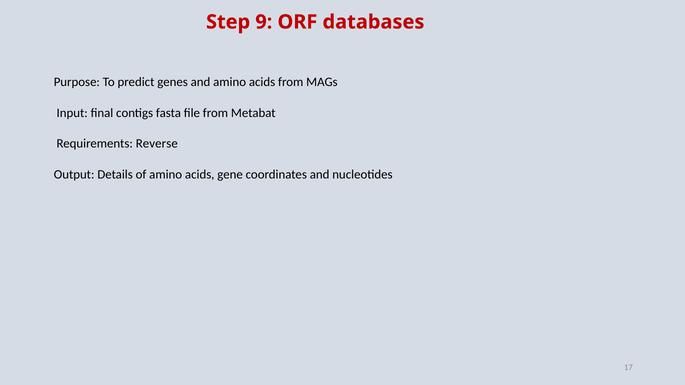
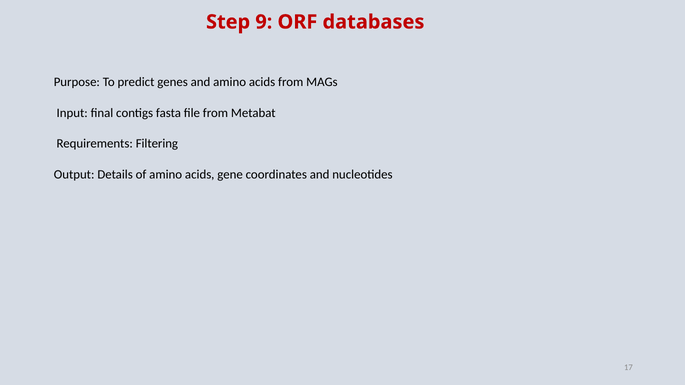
Reverse: Reverse -> Filtering
